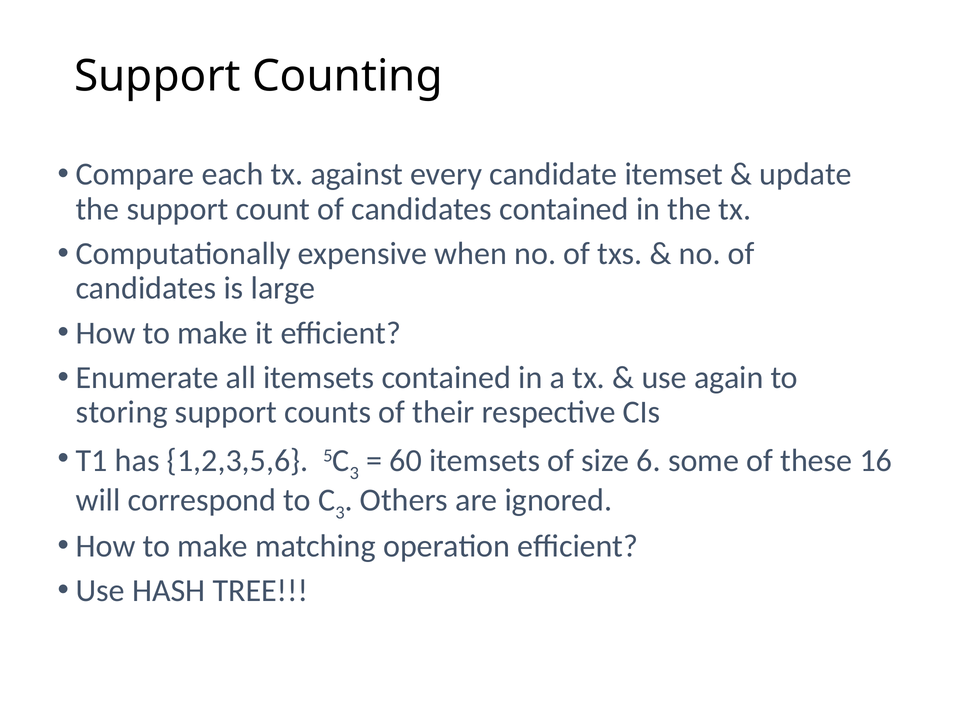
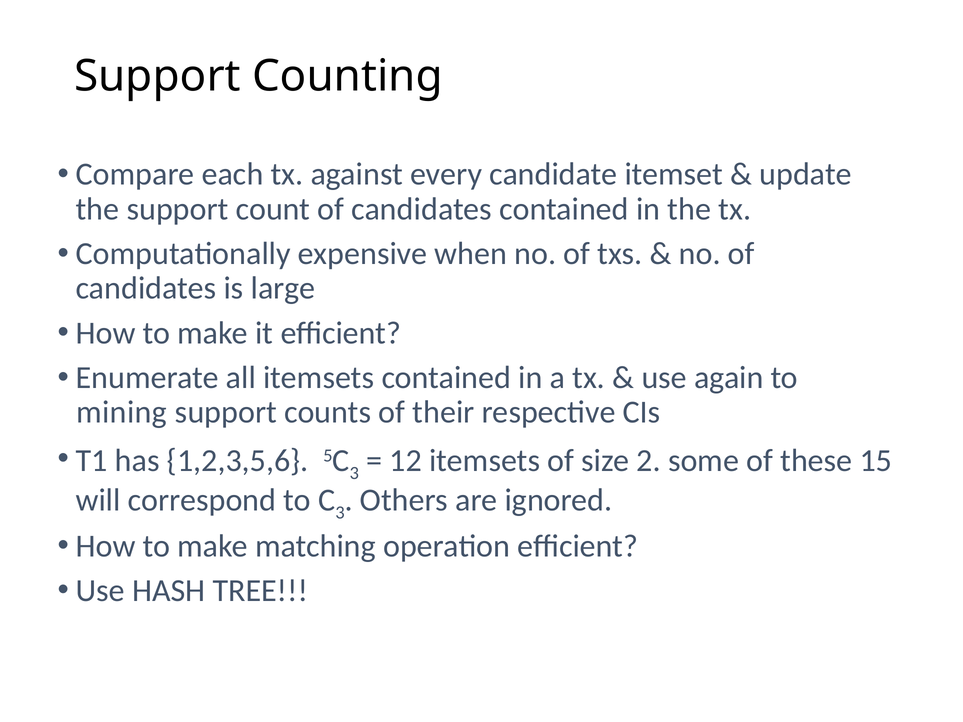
storing: storing -> mining
60: 60 -> 12
6: 6 -> 2
16: 16 -> 15
